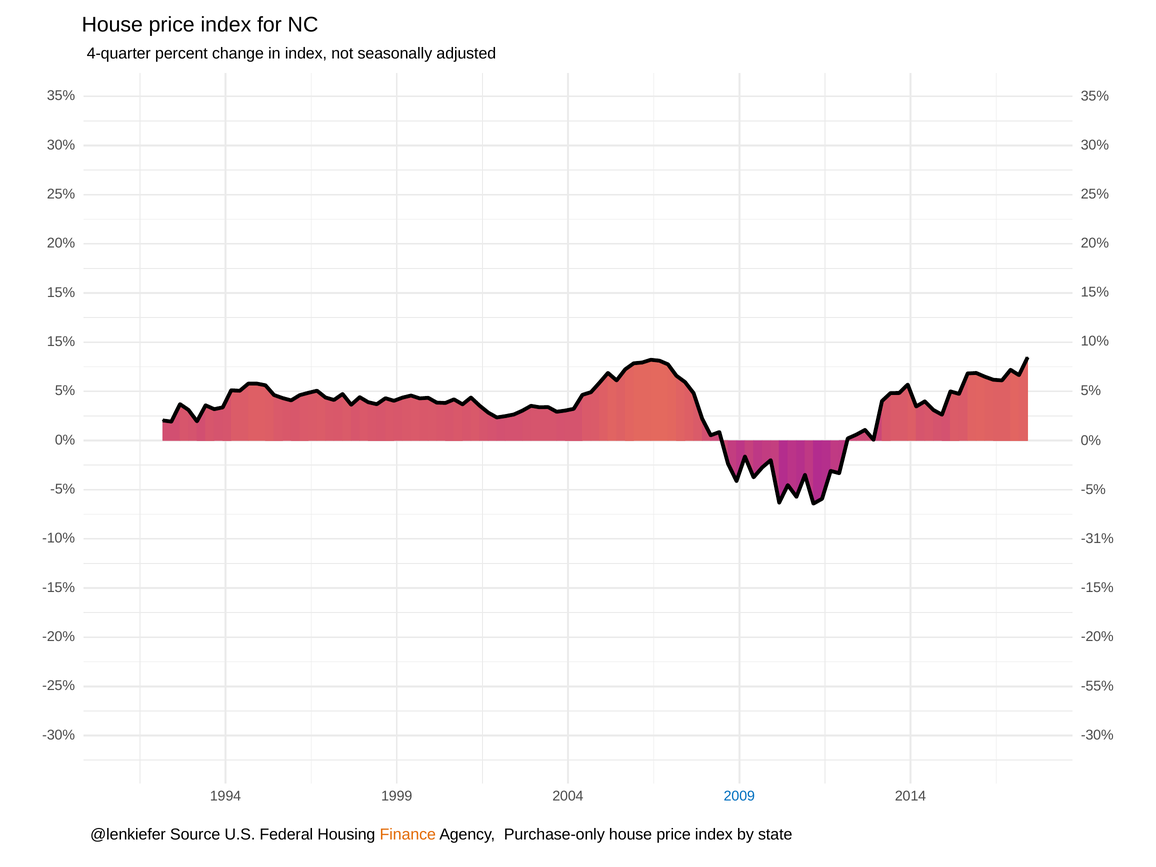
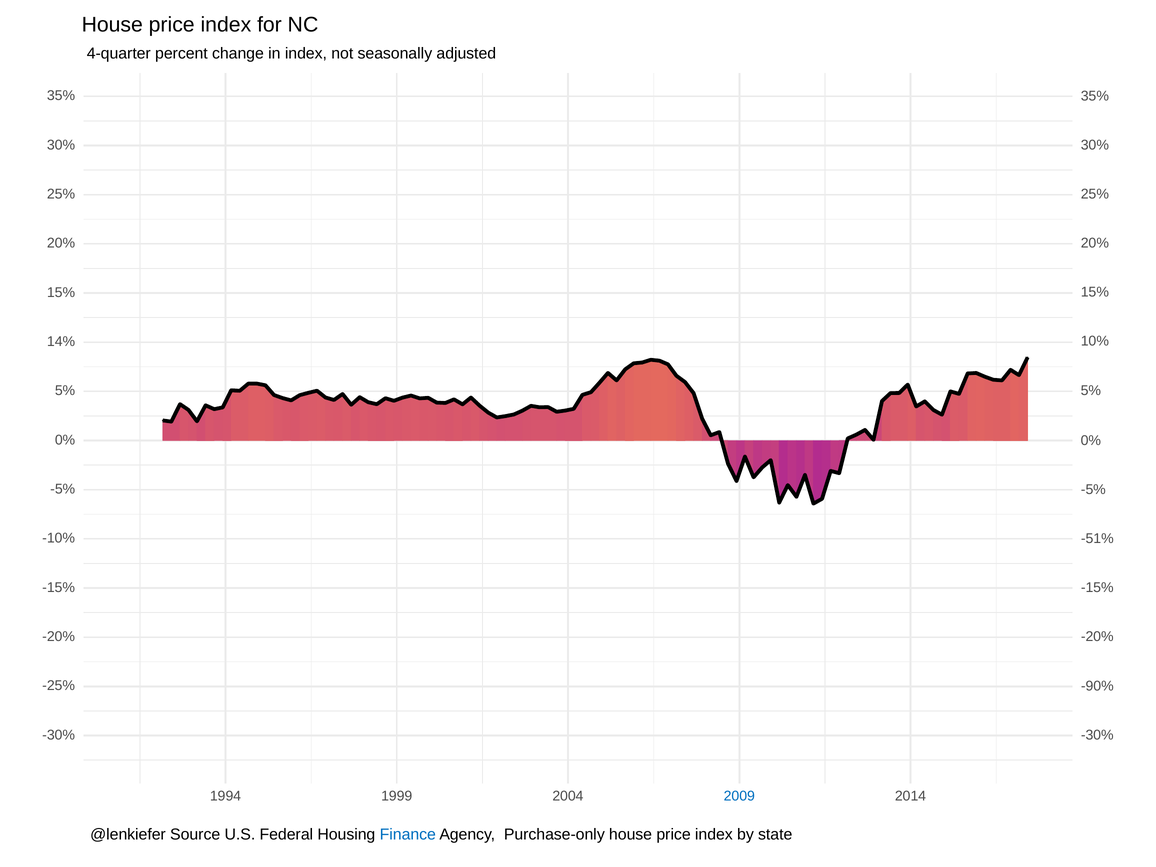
15% at (61, 342): 15% -> 14%
-31%: -31% -> -51%
-55%: -55% -> -90%
Finance colour: orange -> blue
